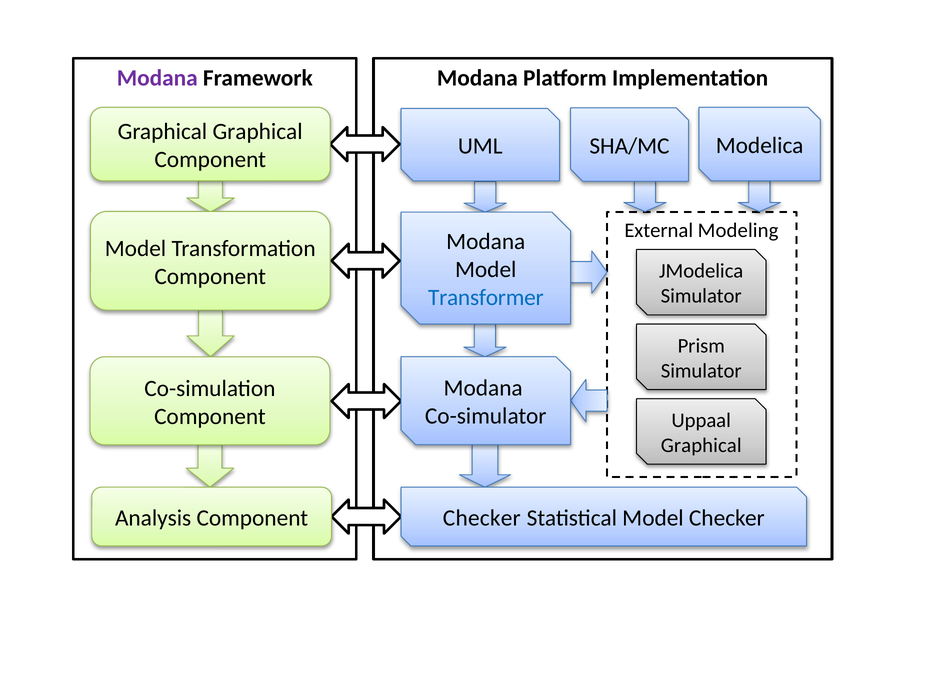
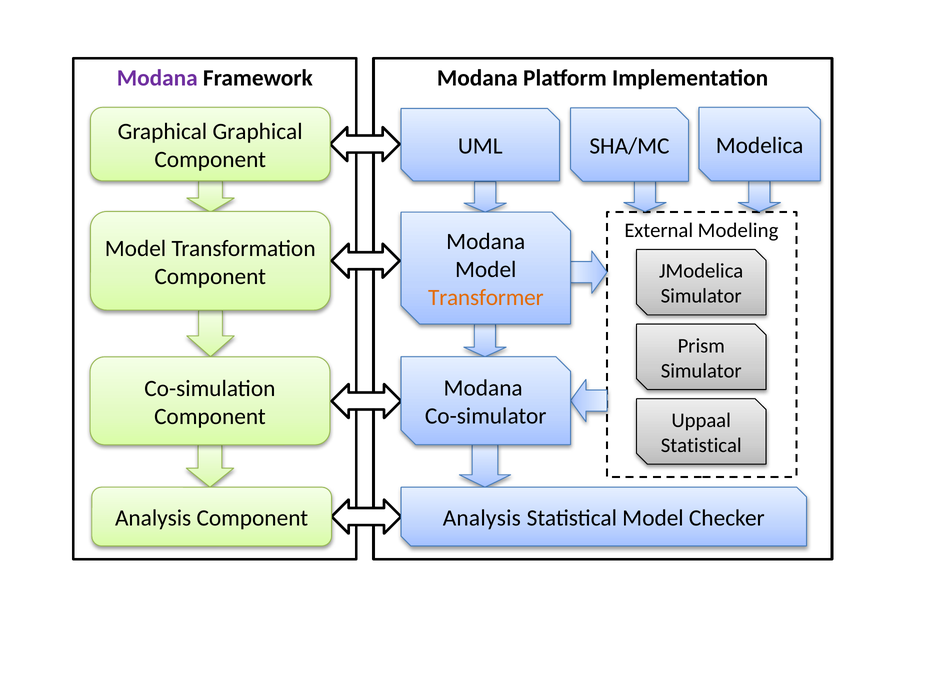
Transformer colour: blue -> orange
Graphical at (701, 446): Graphical -> Statistical
Checker at (482, 519): Checker -> Analysis
